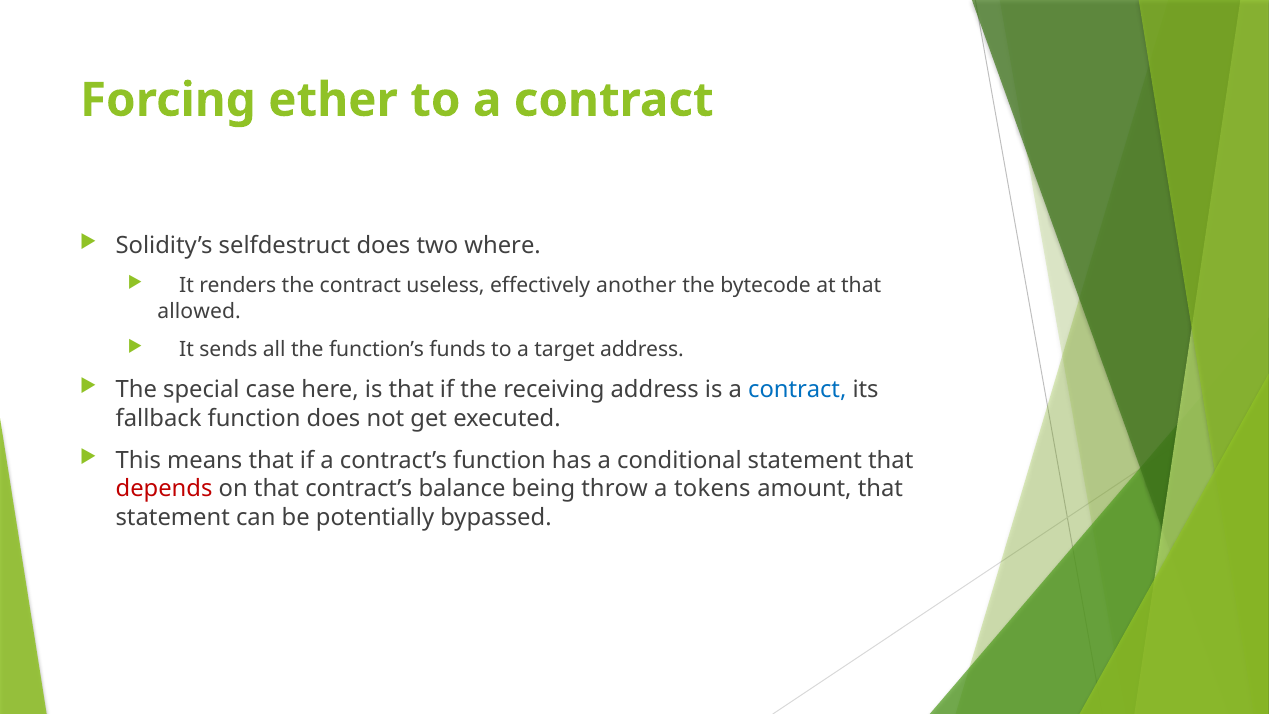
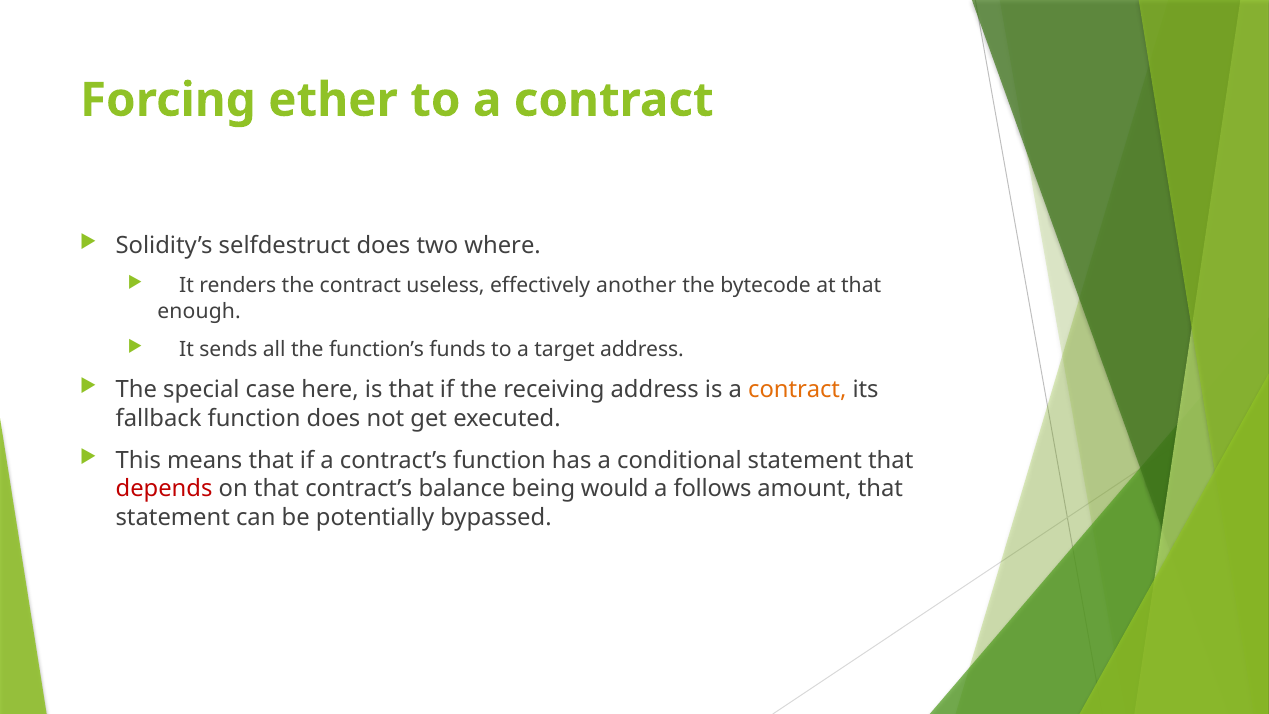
allowed: allowed -> enough
contract at (797, 390) colour: blue -> orange
throw: throw -> would
tokens: tokens -> follows
